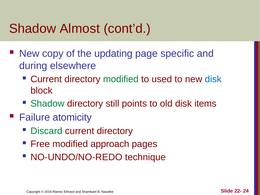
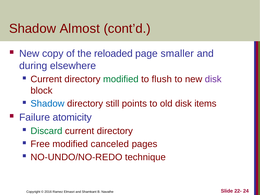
updating: updating -> reloaded
specific: specific -> smaller
used: used -> flush
disk at (213, 79) colour: blue -> purple
Shadow at (47, 104) colour: green -> blue
approach: approach -> canceled
